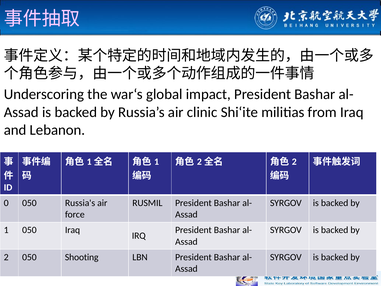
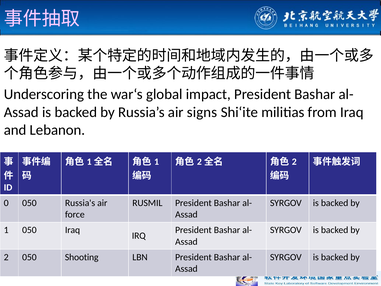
clinic: clinic -> signs
